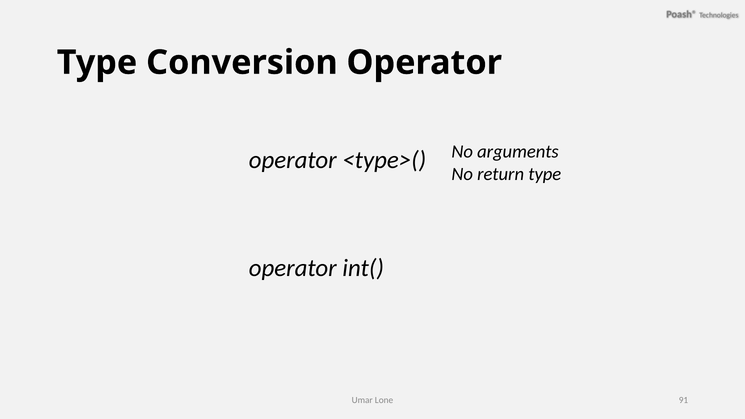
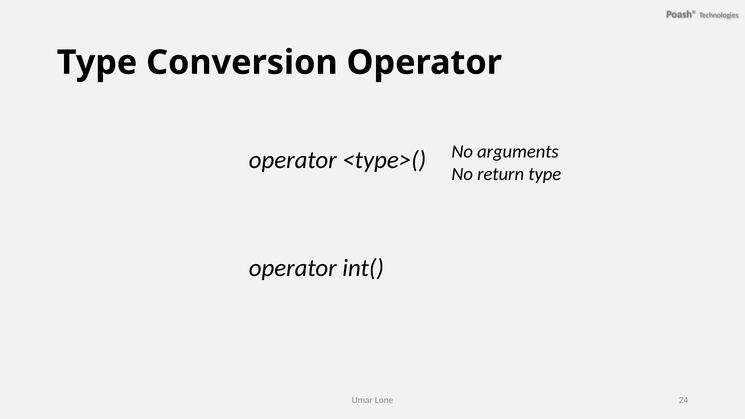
91: 91 -> 24
